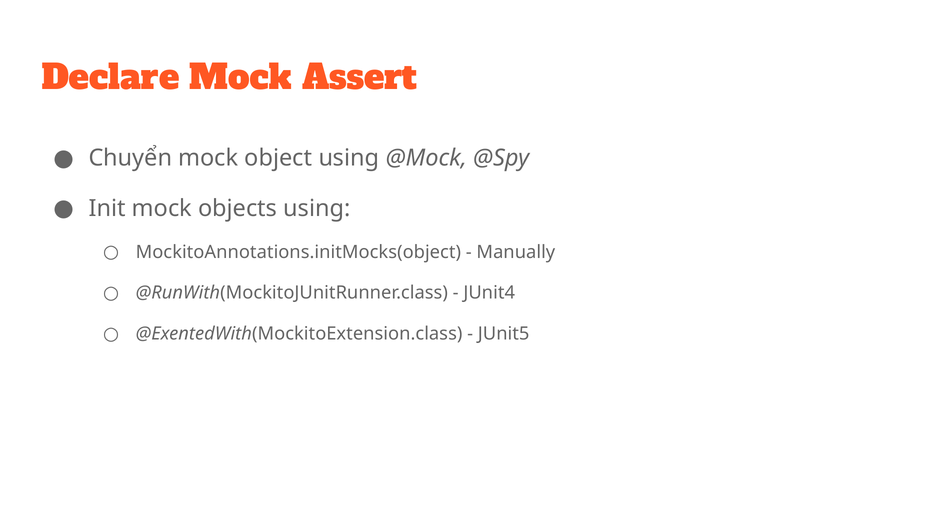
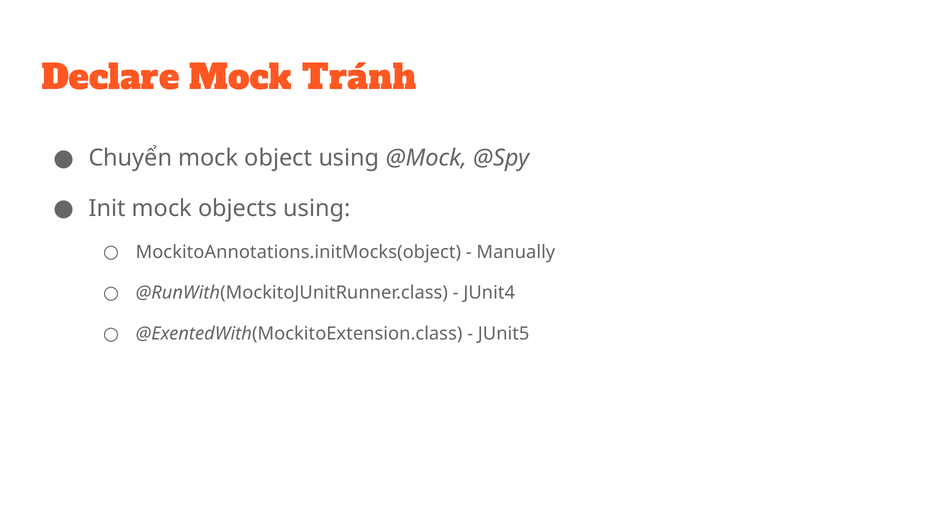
Assert: Assert -> Tránh
